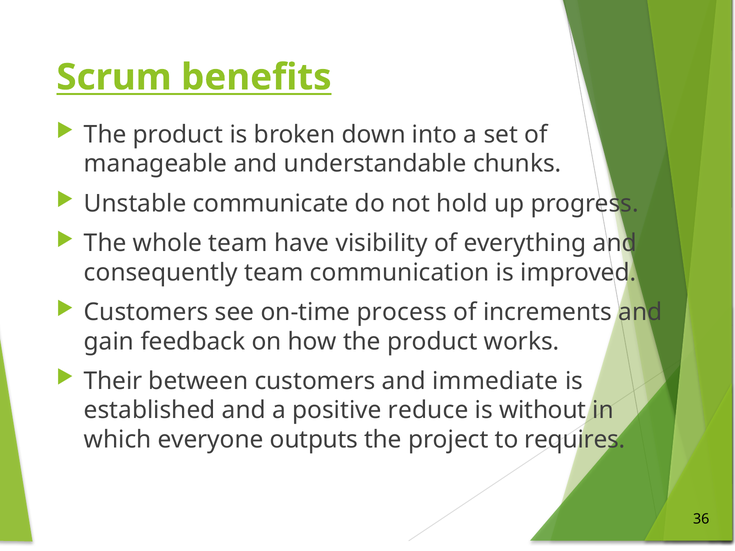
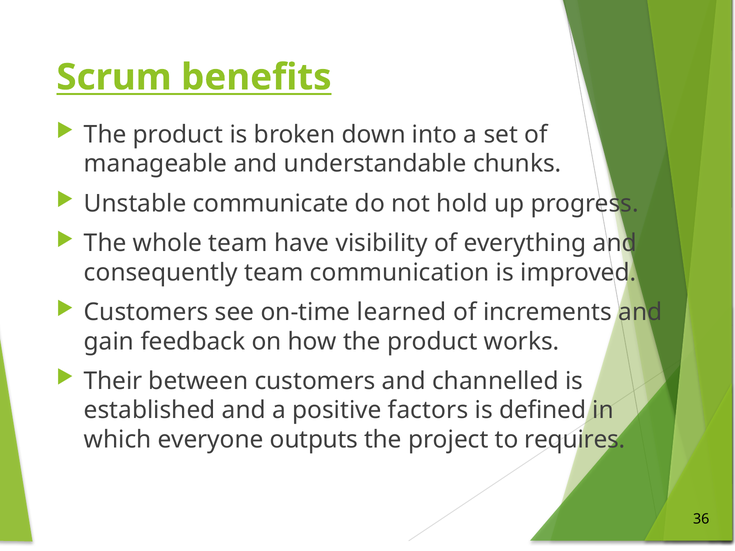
process: process -> learned
immediate: immediate -> channelled
reduce: reduce -> factors
without: without -> defined
